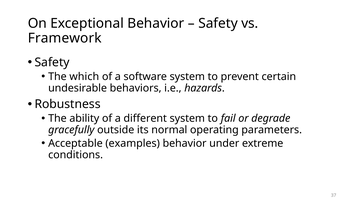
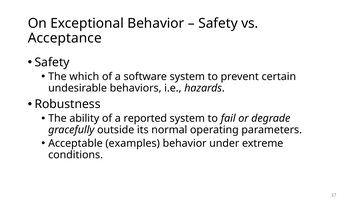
Framework: Framework -> Acceptance
different: different -> reported
